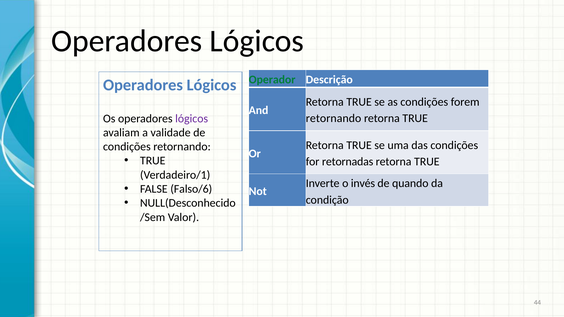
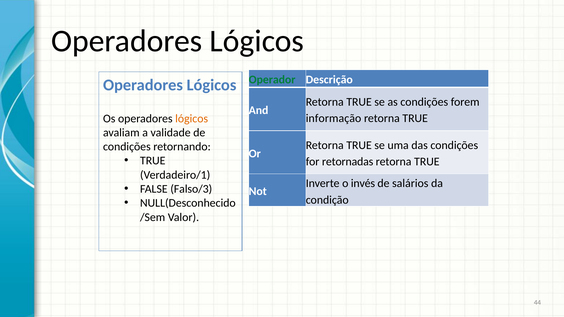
retornando at (334, 119): retornando -> informação
lógicos at (192, 119) colour: purple -> orange
quando: quando -> salários
Falso/6: Falso/6 -> Falso/3
